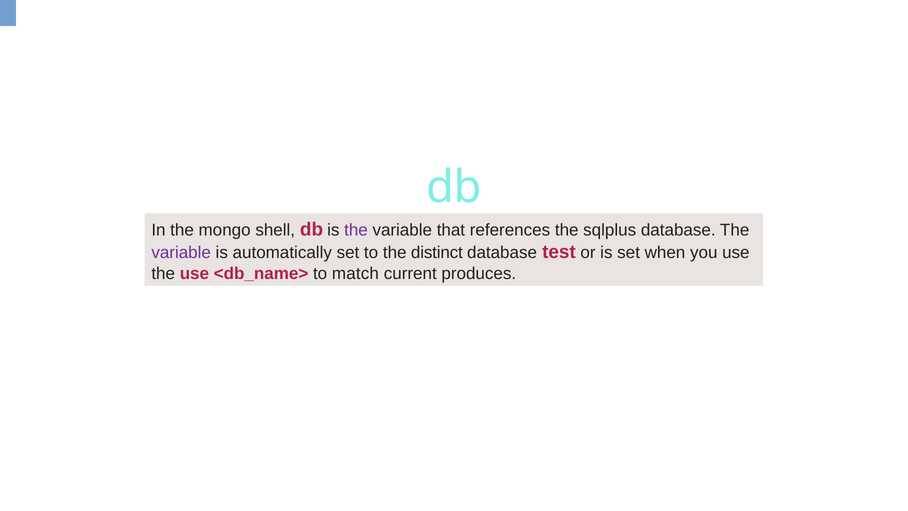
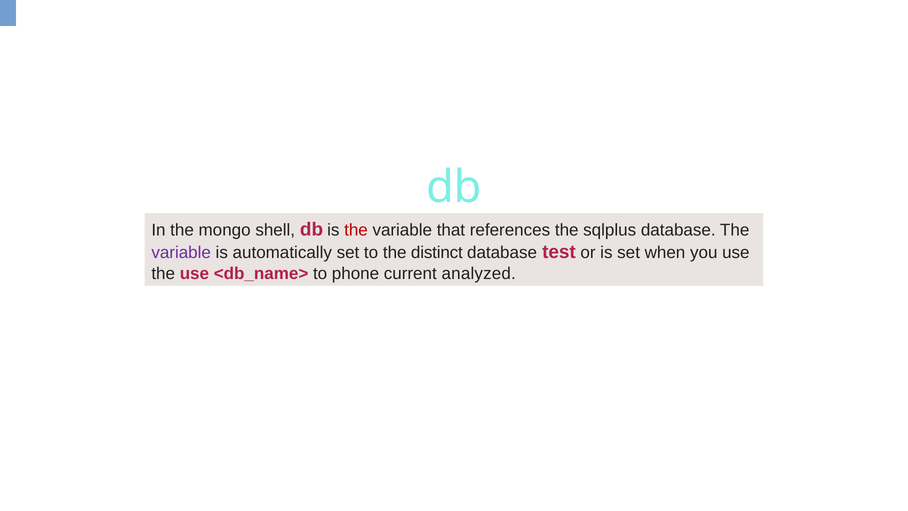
the at (356, 230) colour: purple -> red
match: match -> phone
produces: produces -> analyzed
